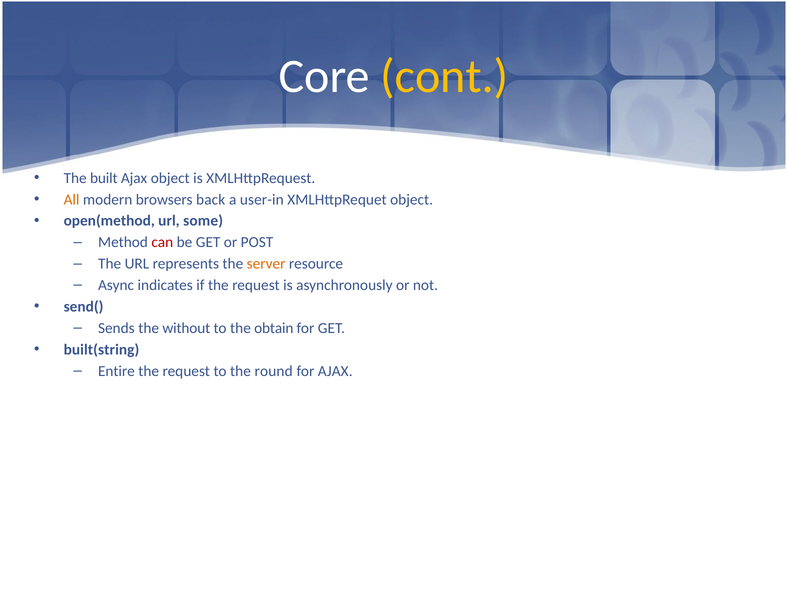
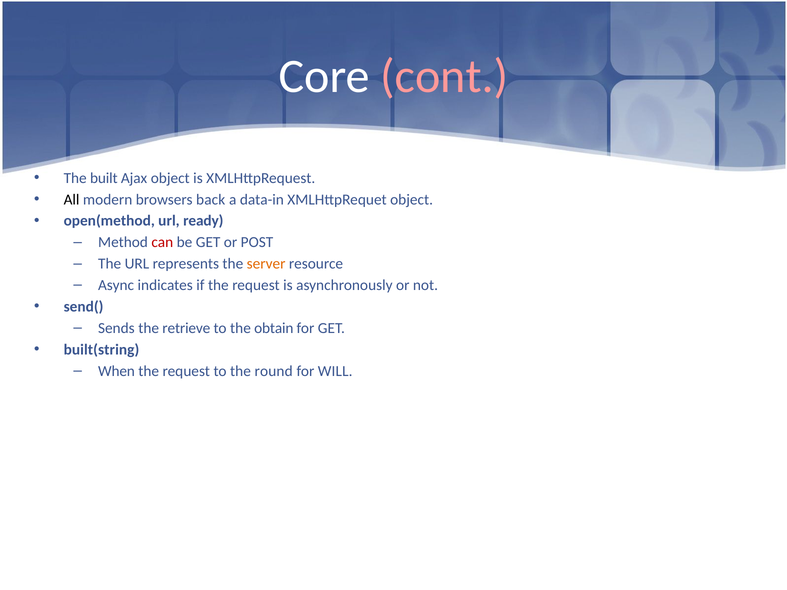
cont colour: yellow -> pink
All colour: orange -> black
user-in: user-in -> data-in
some: some -> ready
without: without -> retrieve
Entire: Entire -> When
for AJAX: AJAX -> WILL
